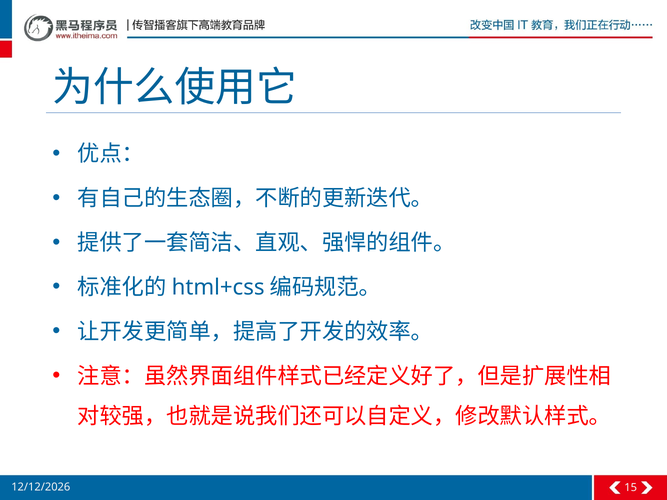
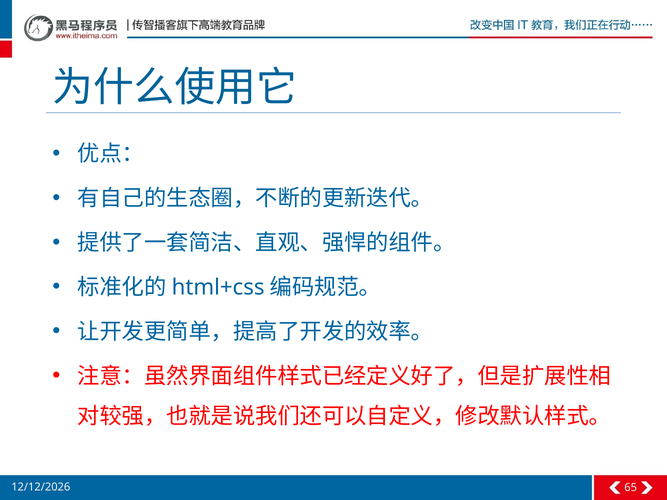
15: 15 -> 65
